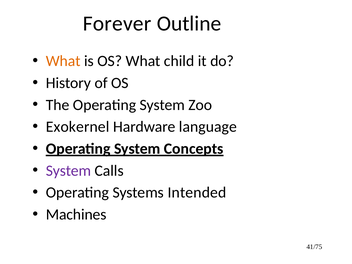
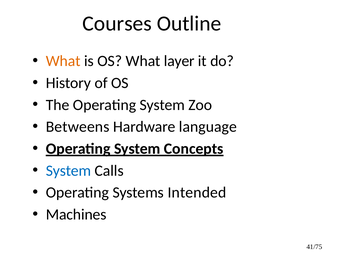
Forever: Forever -> Courses
child: child -> layer
Exokernel: Exokernel -> Betweens
System at (68, 171) colour: purple -> blue
